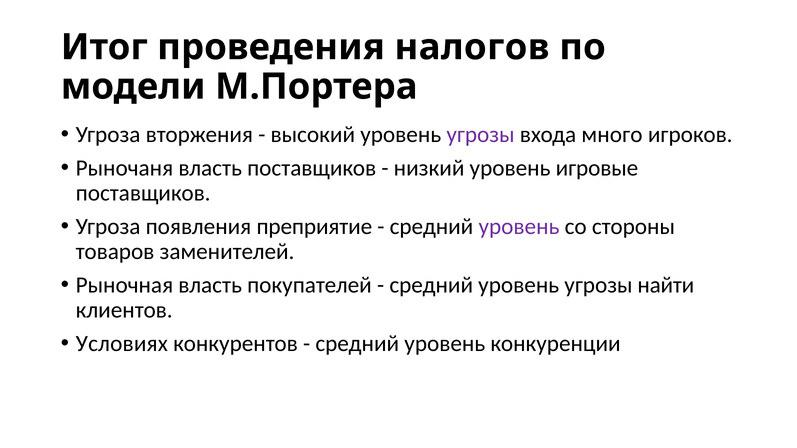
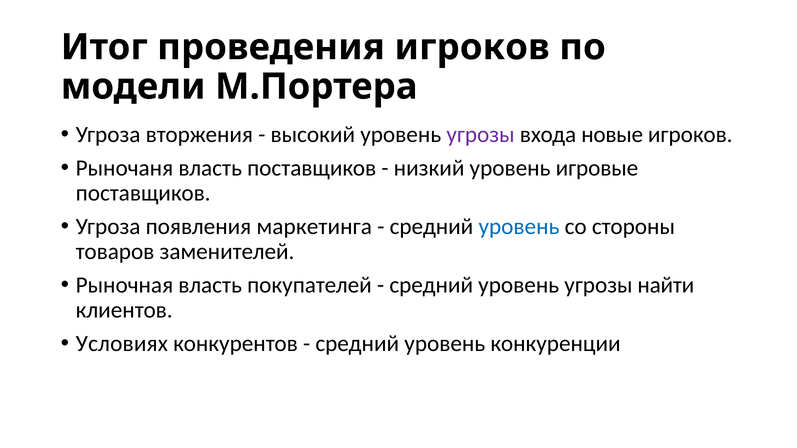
проведения налогов: налогов -> игроков
много: много -> новые
преприятие: преприятие -> маркетинга
уровень at (519, 227) colour: purple -> blue
